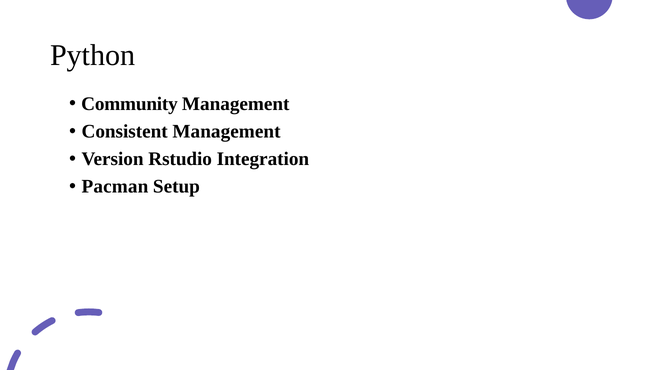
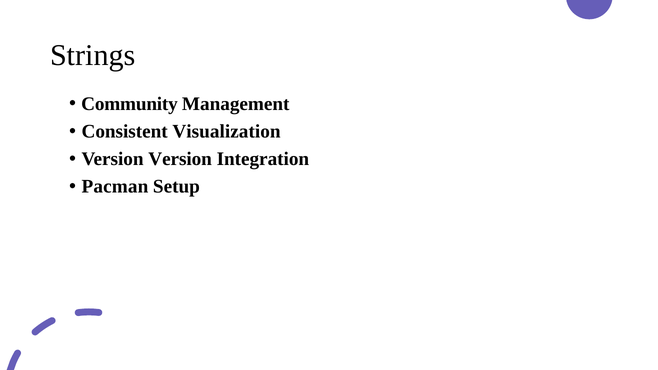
Python: Python -> Strings
Consistent Management: Management -> Visualization
Version Rstudio: Rstudio -> Version
